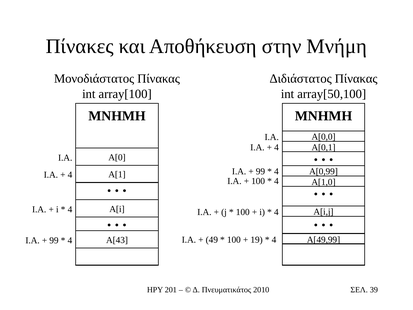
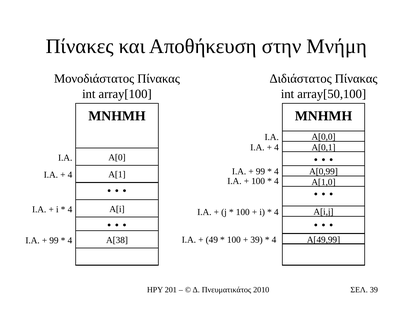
19 at (257, 239): 19 -> 39
A[43: A[43 -> A[38
